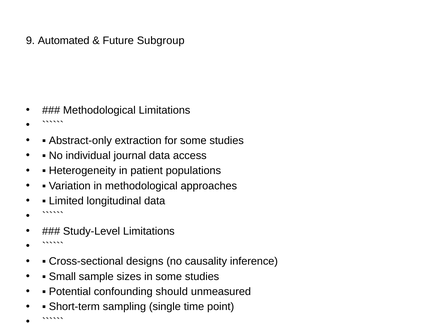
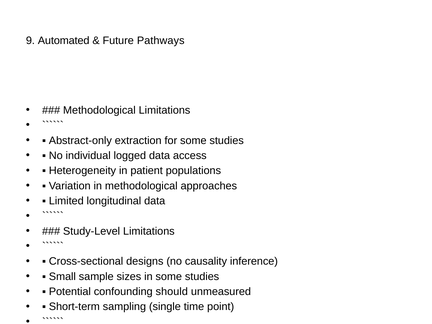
Future Subgroup: Subgroup -> Pathways
journal: journal -> logged
